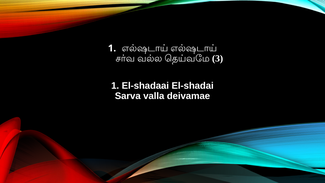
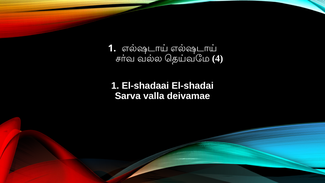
3: 3 -> 4
